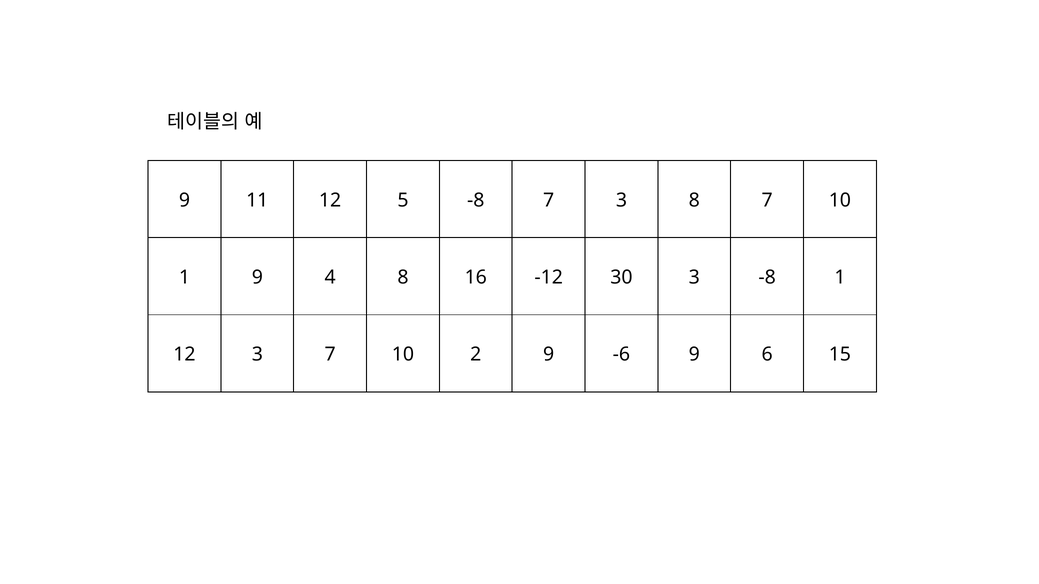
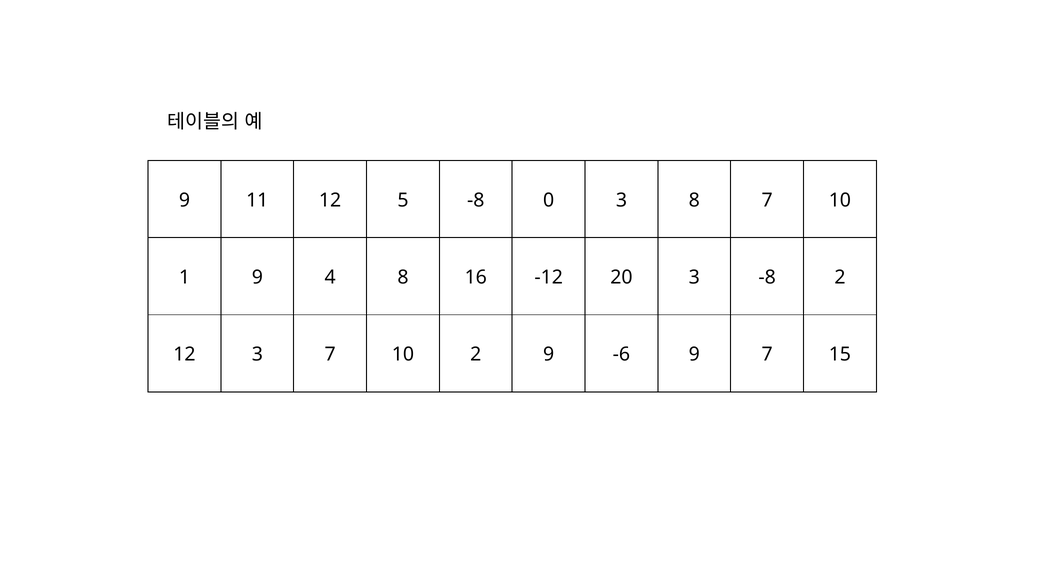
-8 7: 7 -> 0
30: 30 -> 20
-8 1: 1 -> 2
9 6: 6 -> 7
